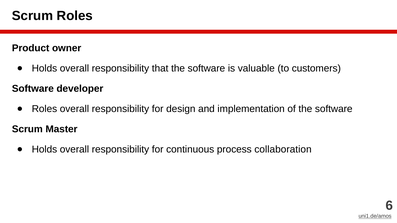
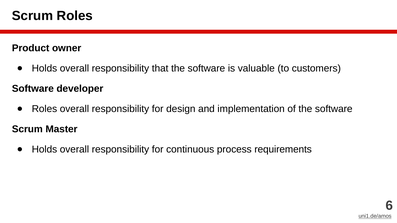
collaboration: collaboration -> requirements
